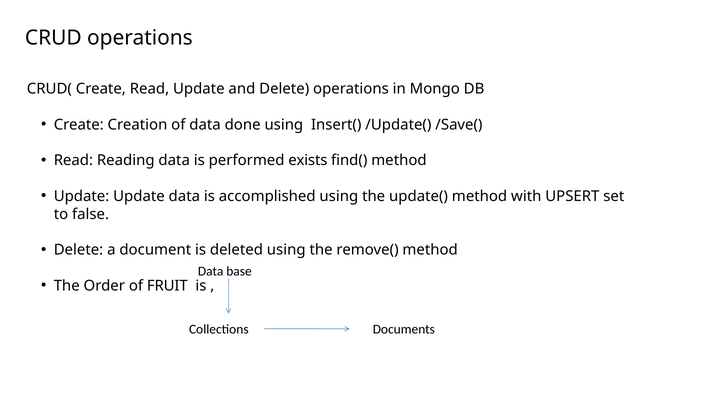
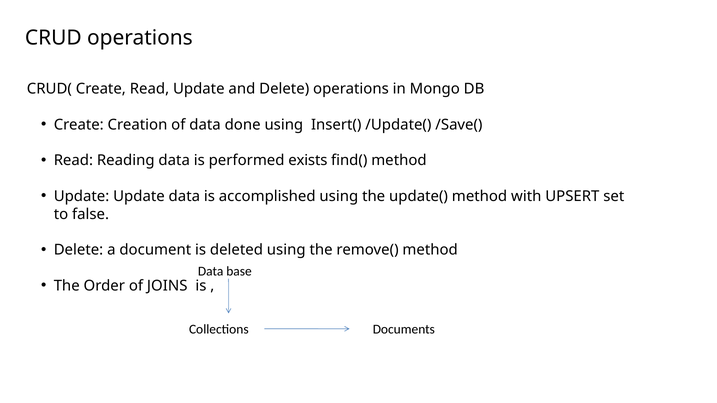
FRUIT: FRUIT -> JOINS
